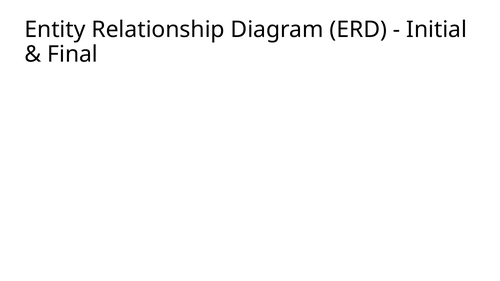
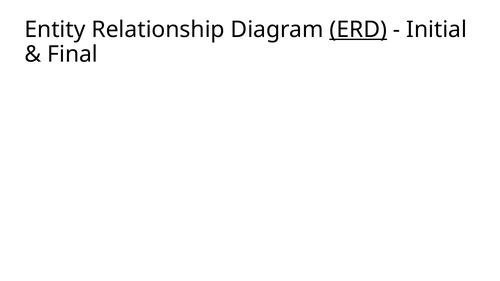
ERD underline: none -> present
